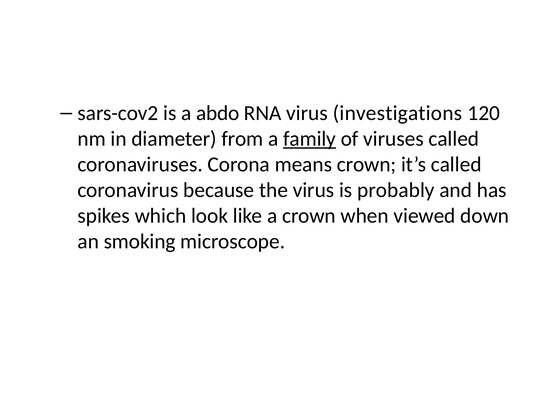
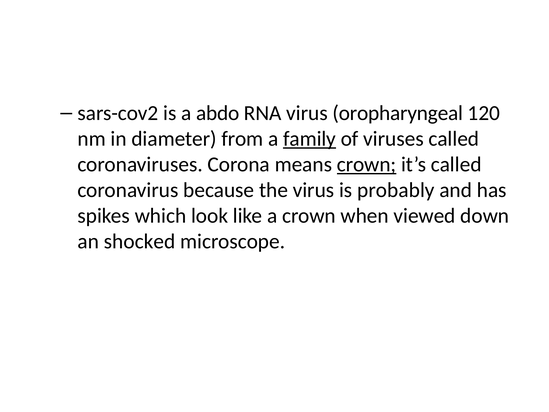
investigations: investigations -> oropharyngeal
crown at (367, 164) underline: none -> present
smoking: smoking -> shocked
